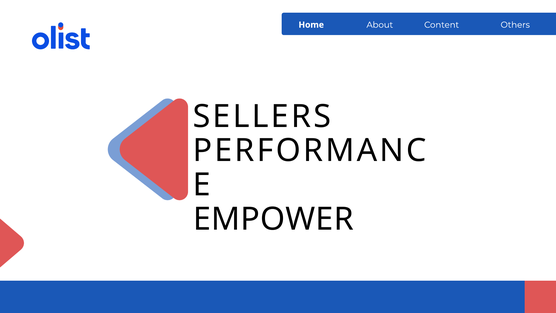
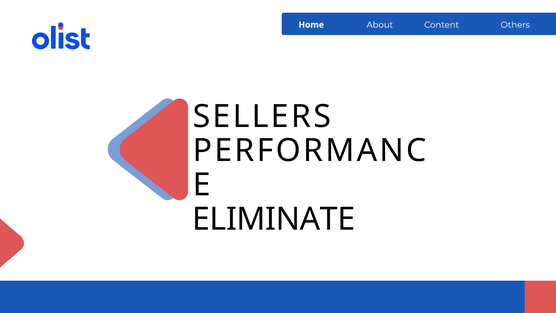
EMPOWER: EMPOWER -> ELIMINATE
